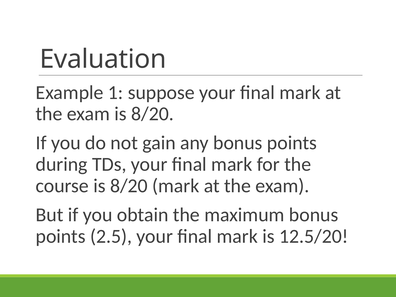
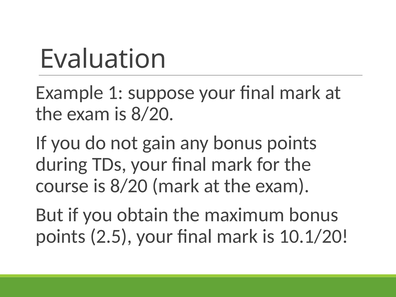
12.5/20: 12.5/20 -> 10.1/20
